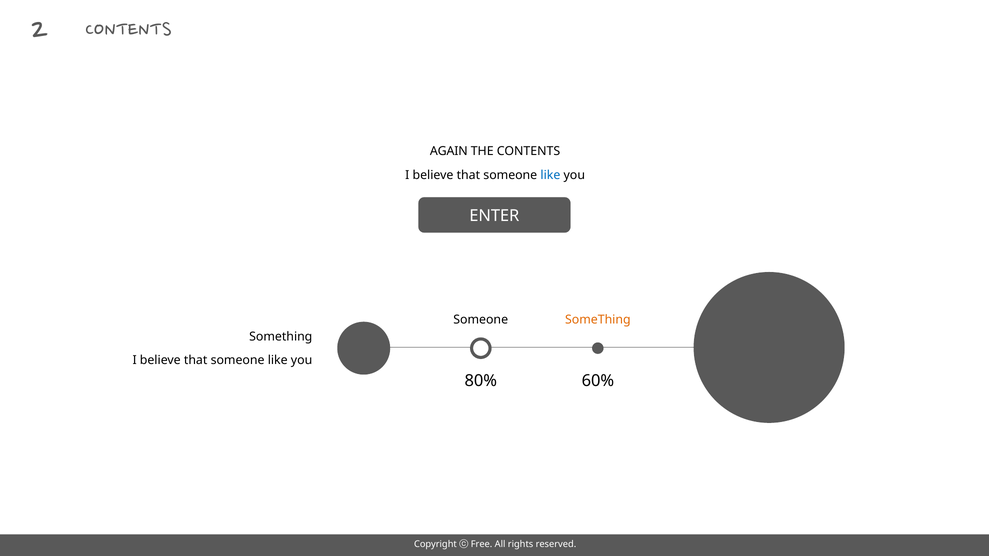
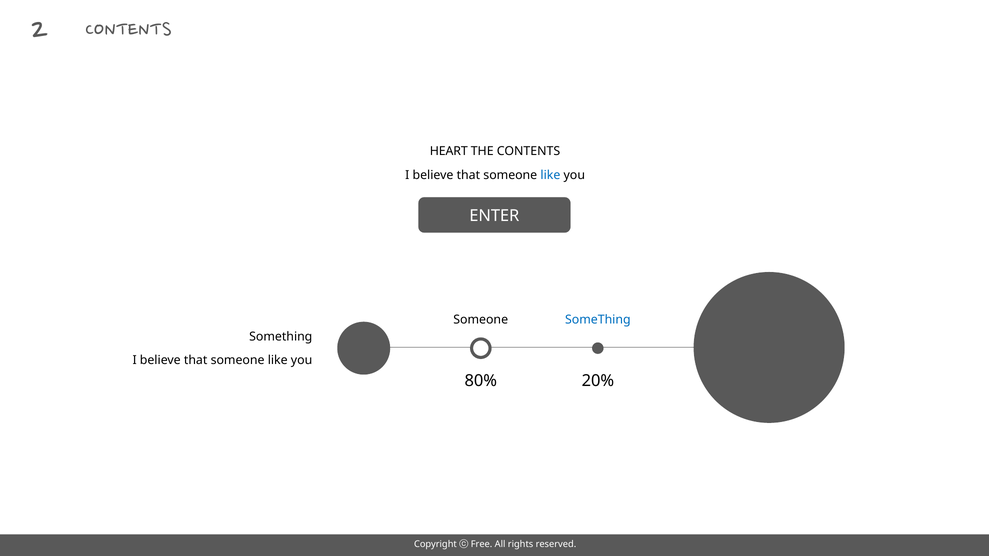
AGAIN: AGAIN -> HEART
SomeThing at (598, 320) colour: orange -> blue
60%: 60% -> 20%
